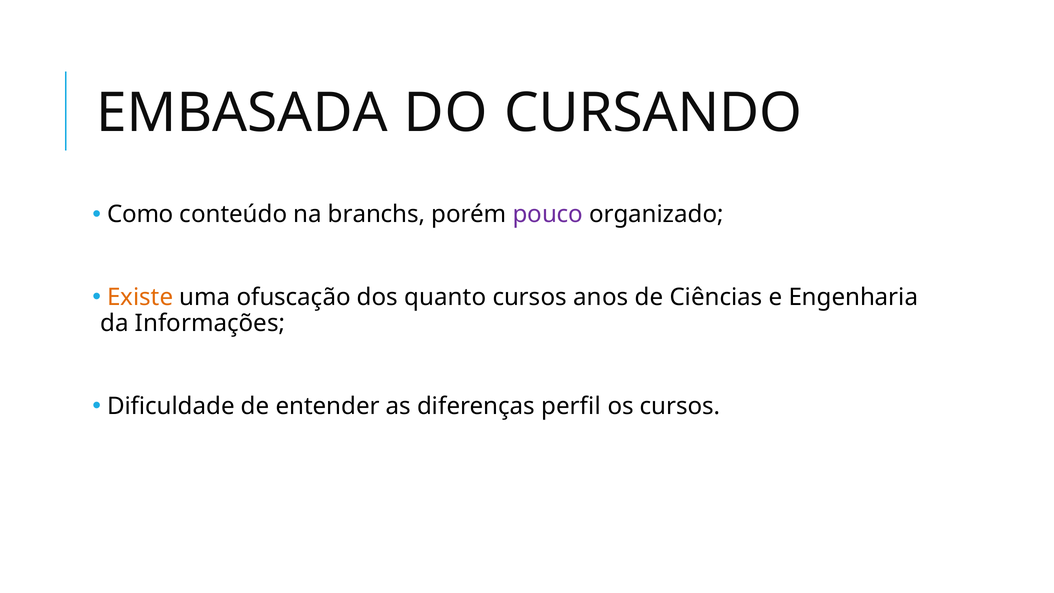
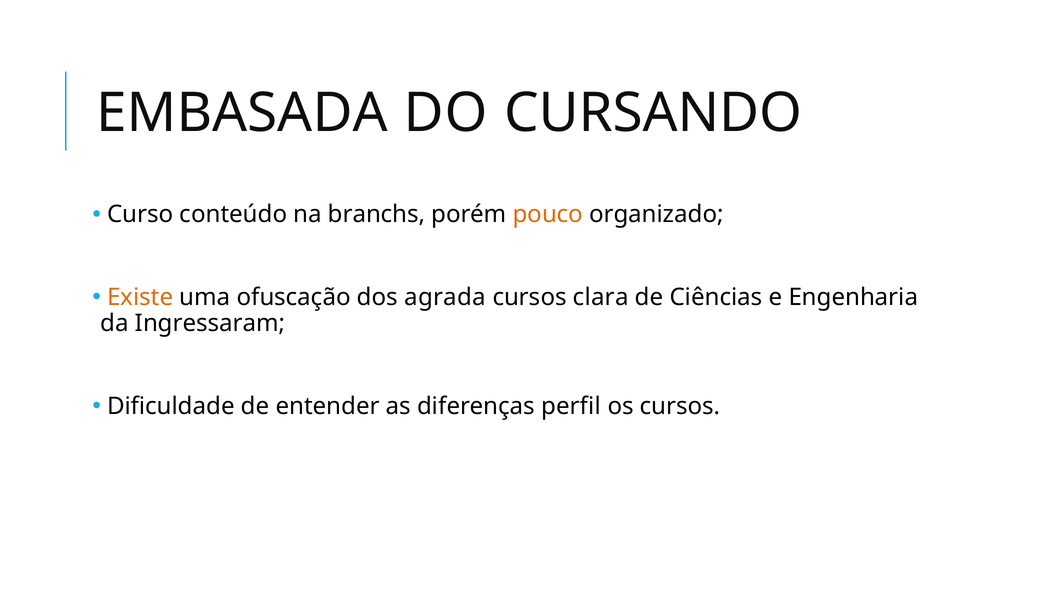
Como: Como -> Curso
pouco colour: purple -> orange
quanto: quanto -> agrada
anos: anos -> clara
Informações: Informações -> Ingressaram
